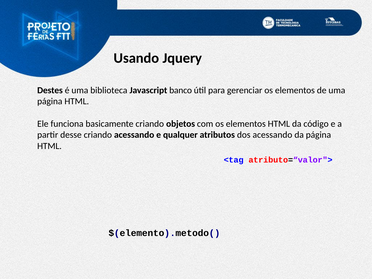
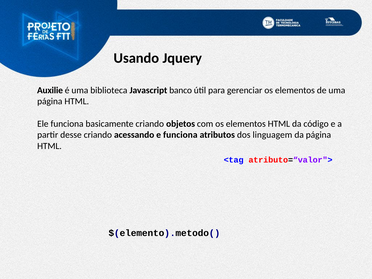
Destes: Destes -> Auxilie
e qualquer: qualquer -> funciona
dos acessando: acessando -> linguagem
